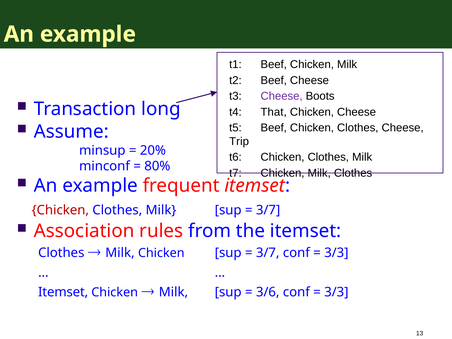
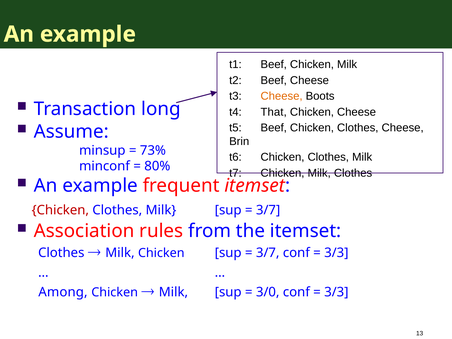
Cheese at (282, 96) colour: purple -> orange
Trip: Trip -> Brin
20%: 20% -> 73%
Itemset at (63, 292): Itemset -> Among
3/6: 3/6 -> 3/0
